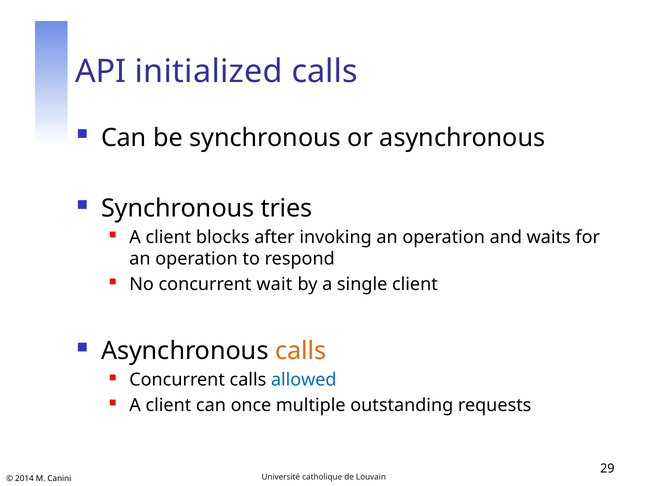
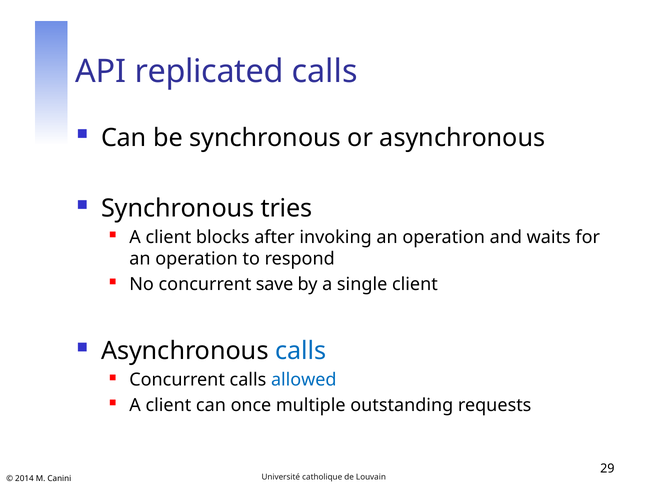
initialized: initialized -> replicated
wait: wait -> save
calls at (301, 351) colour: orange -> blue
